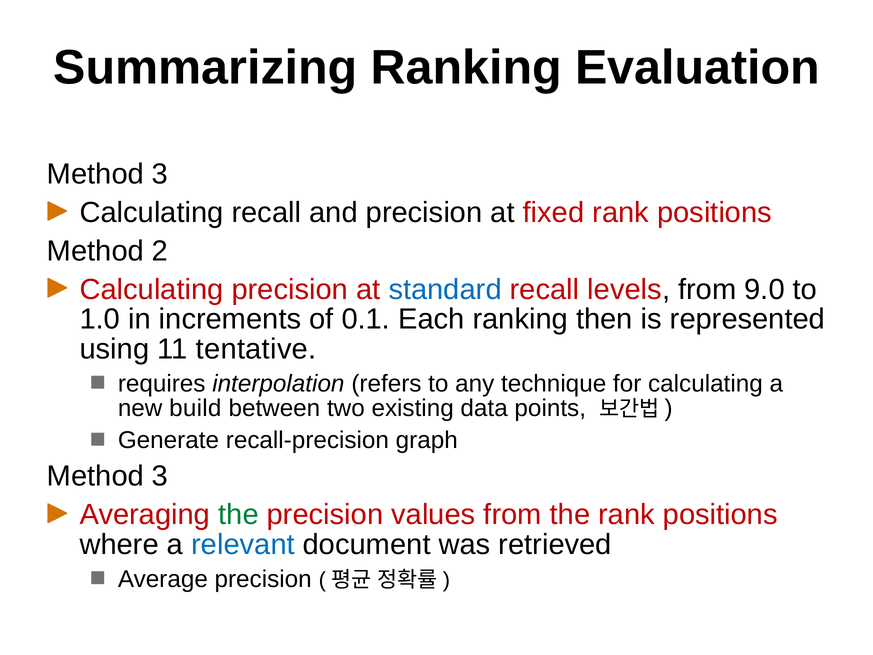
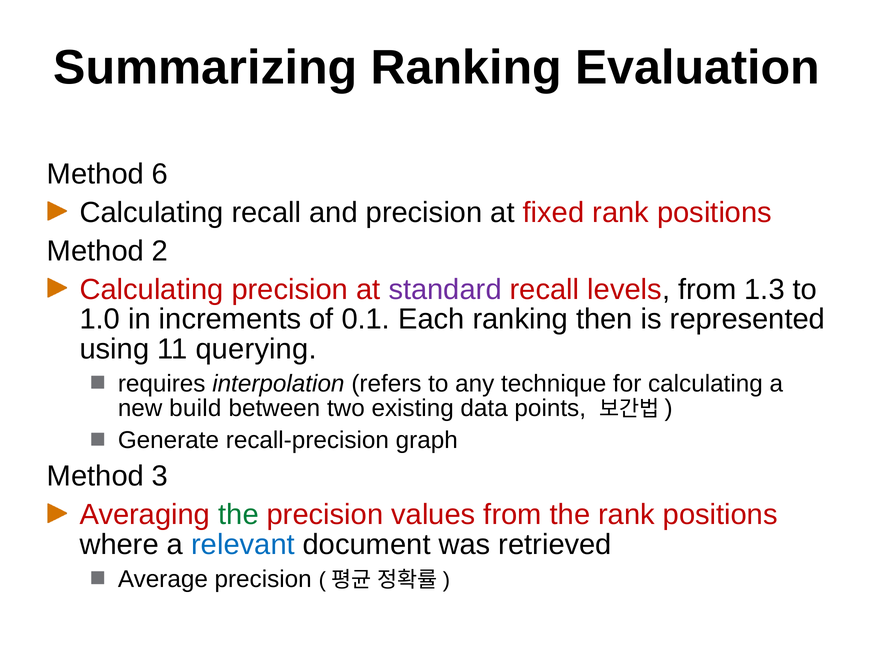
3 at (160, 174): 3 -> 6
standard colour: blue -> purple
9.0: 9.0 -> 1.3
tentative: tentative -> querying
